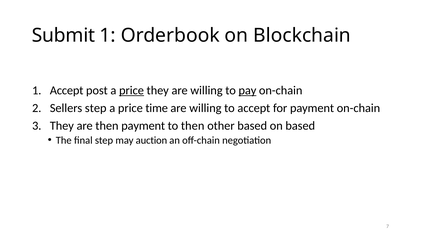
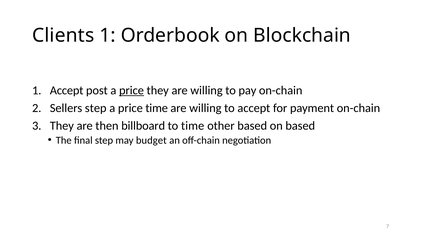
Submit: Submit -> Clients
pay underline: present -> none
then payment: payment -> billboard
to then: then -> time
auction: auction -> budget
